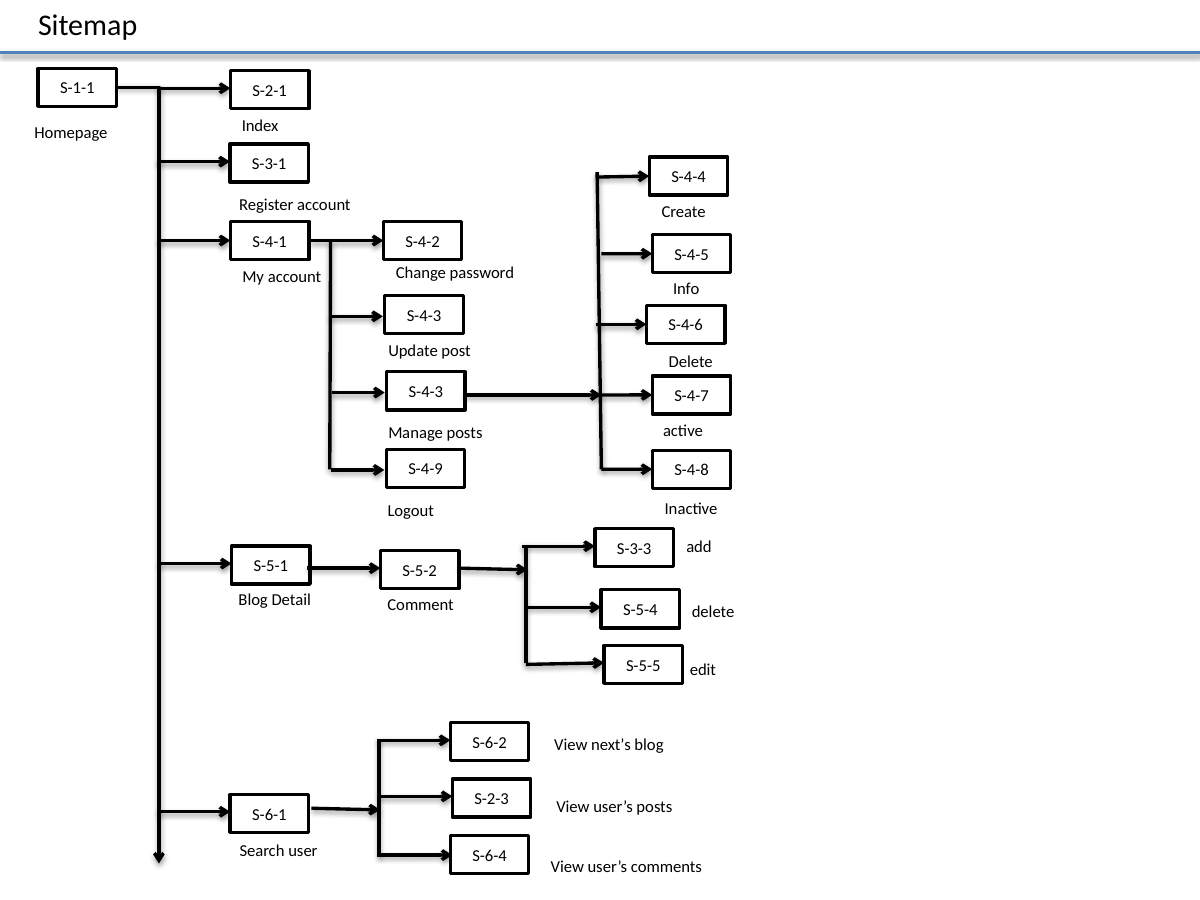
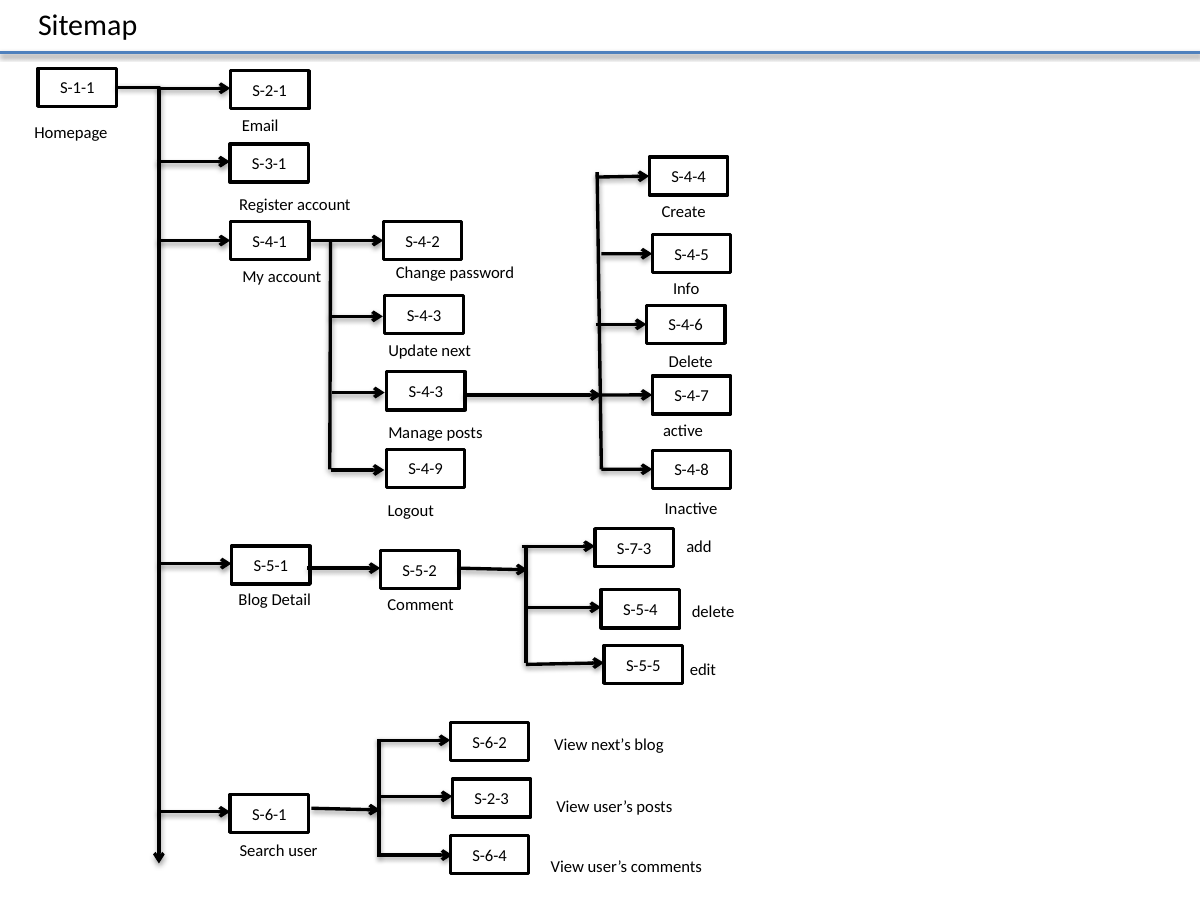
Index: Index -> Email
post: post -> next
S-3-3: S-3-3 -> S-7-3
